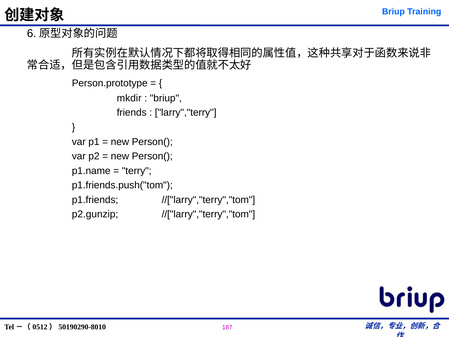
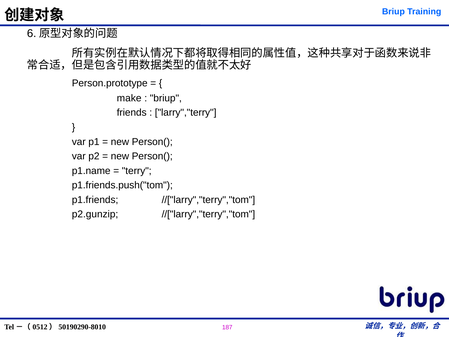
mkdir: mkdir -> make
